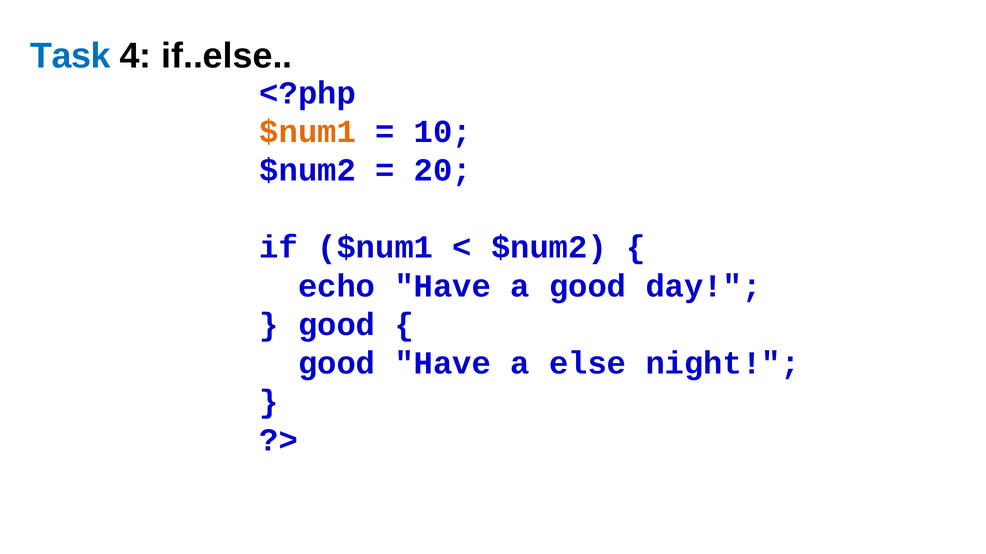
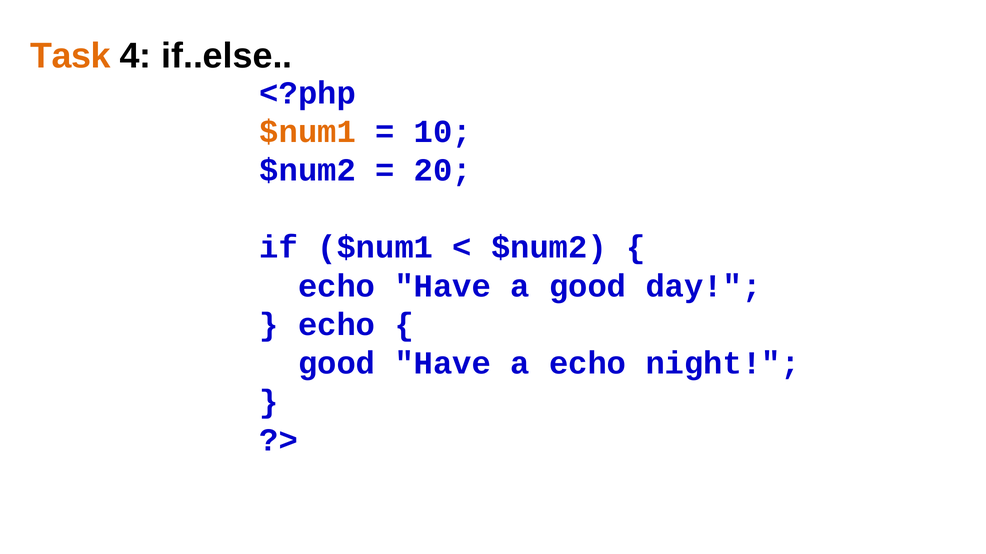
Task colour: blue -> orange
good at (337, 325): good -> echo
a else: else -> echo
